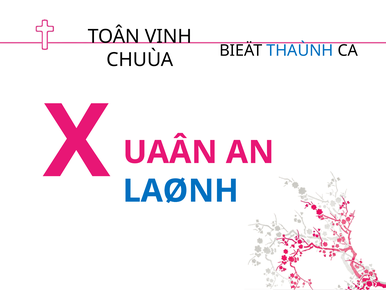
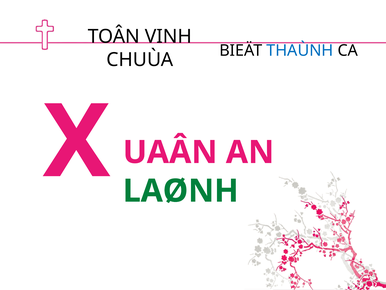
LAØNH colour: blue -> green
